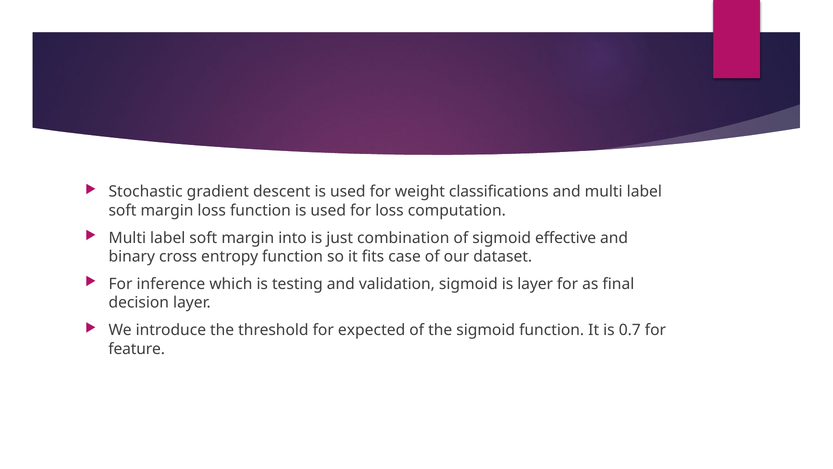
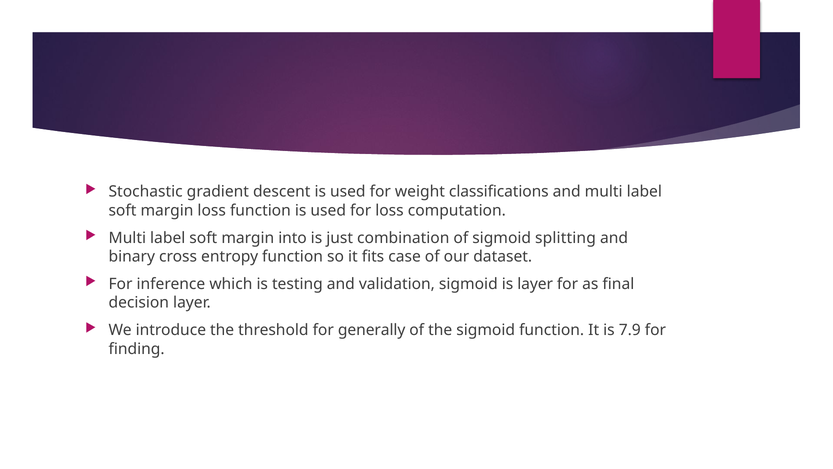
effective: effective -> splitting
expected: expected -> generally
0.7: 0.7 -> 7.9
feature: feature -> finding
